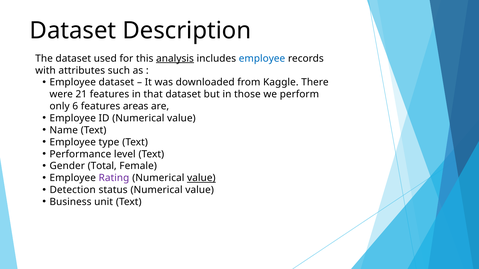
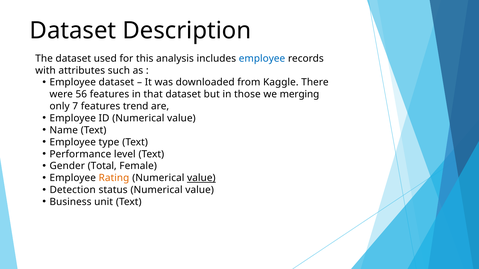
analysis underline: present -> none
21: 21 -> 56
perform: perform -> merging
6: 6 -> 7
areas: areas -> trend
Rating colour: purple -> orange
